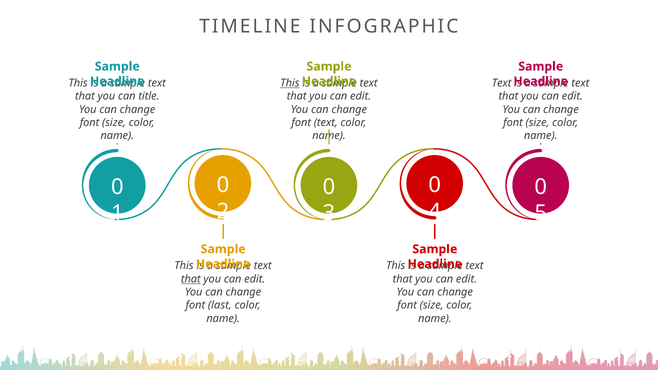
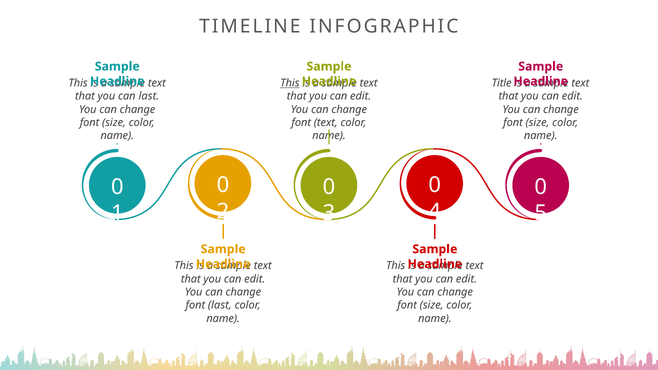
Text at (502, 83): Text -> Title
can title: title -> last
that at (191, 279) underline: present -> none
